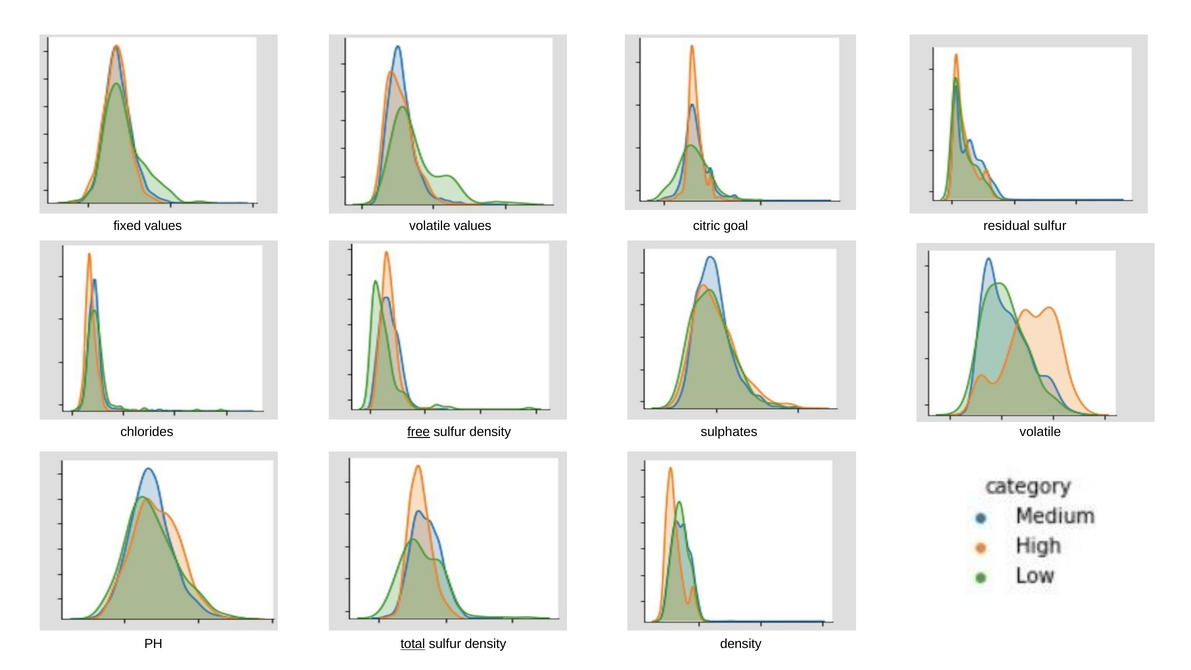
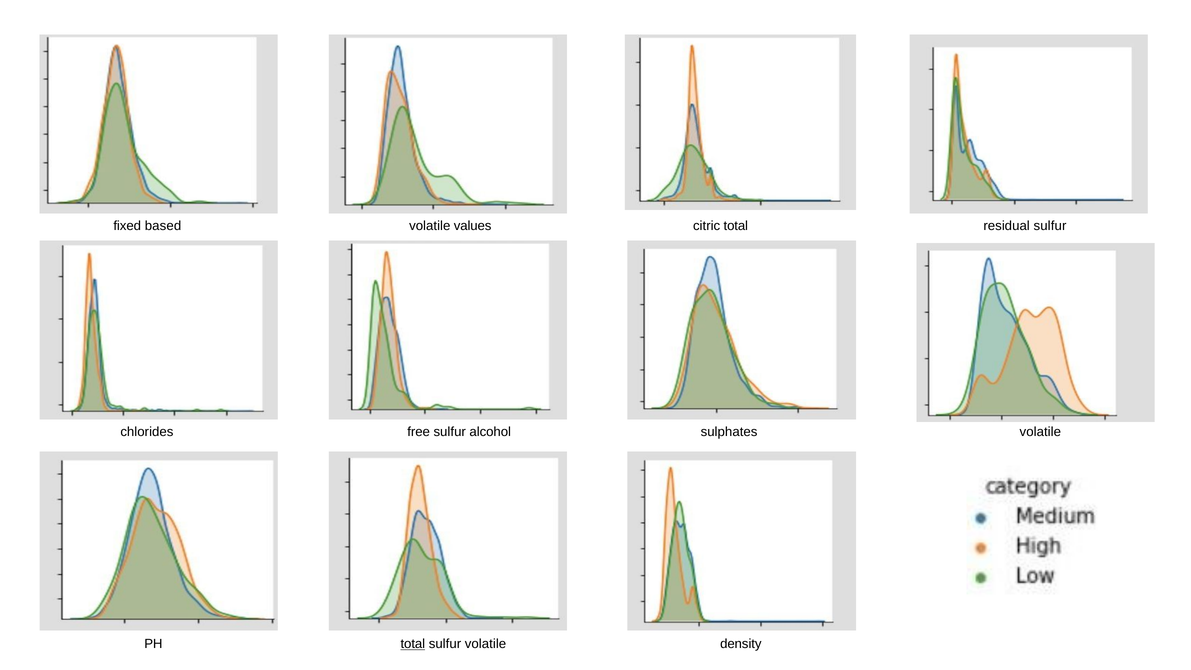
fixed values: values -> based
citric goal: goal -> total
free underline: present -> none
density at (490, 432): density -> alcohol
density at (486, 644): density -> volatile
